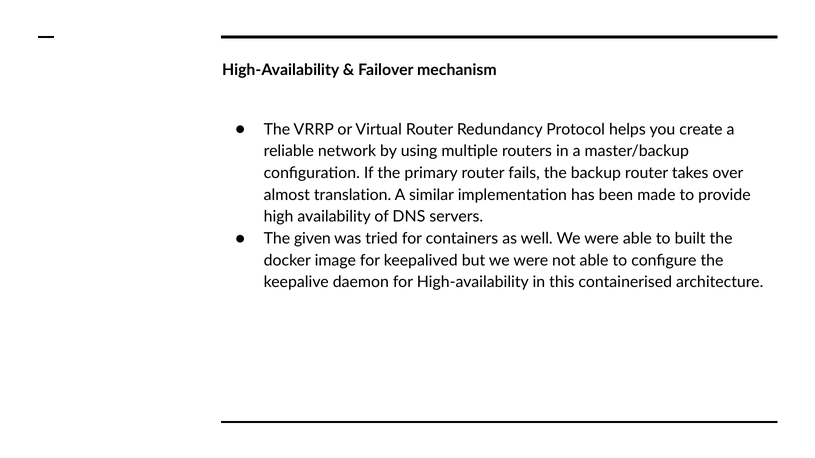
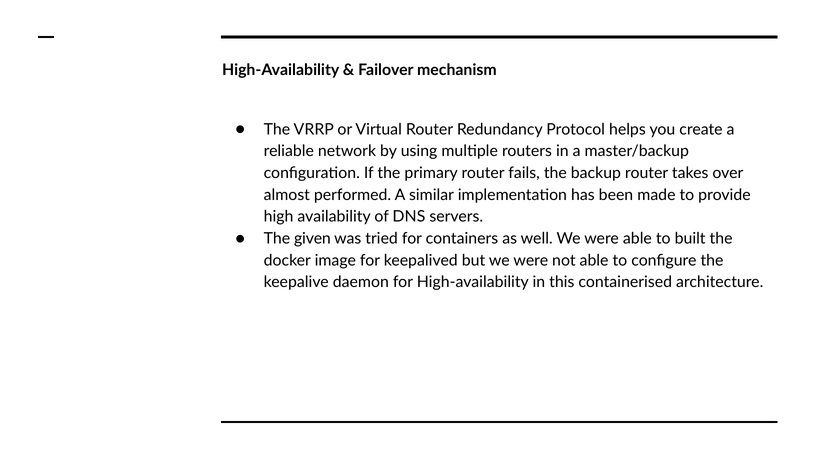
translation: translation -> performed
